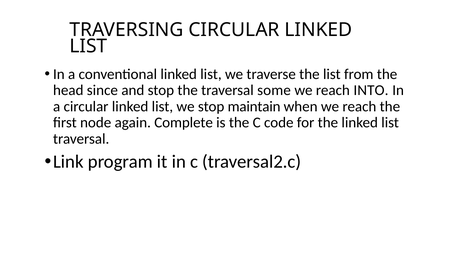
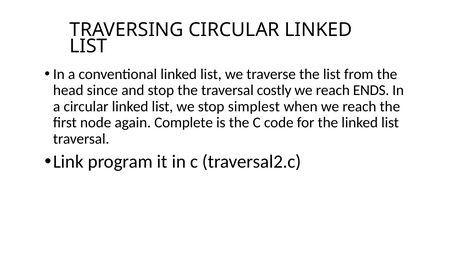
some: some -> costly
INTO: INTO -> ENDS
maintain: maintain -> simplest
